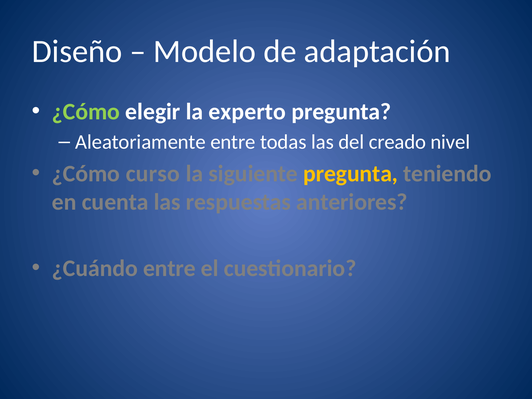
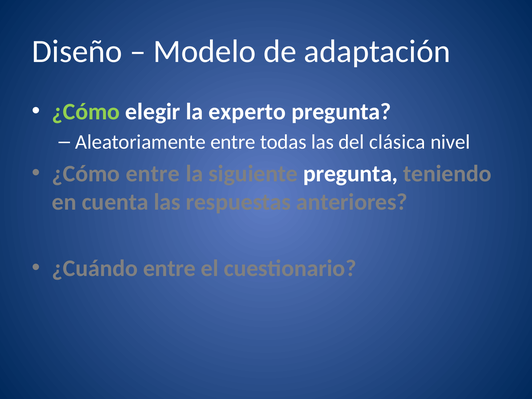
creado: creado -> clásica
¿Cómo curso: curso -> entre
pregunta at (351, 174) colour: yellow -> white
